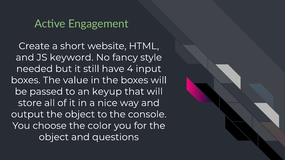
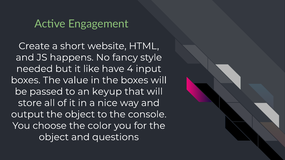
keyword: keyword -> happens
still: still -> like
